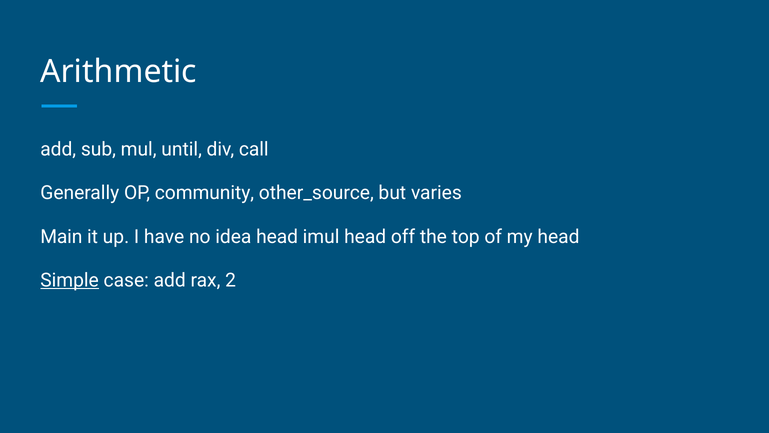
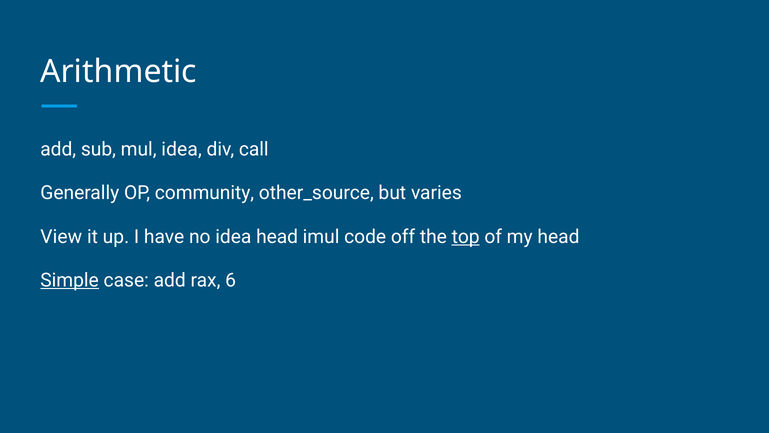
mul until: until -> idea
Main: Main -> View
imul head: head -> code
top underline: none -> present
2: 2 -> 6
